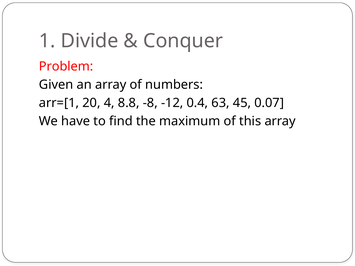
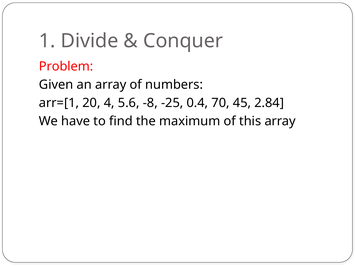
8.8: 8.8 -> 5.6
-12: -12 -> -25
63: 63 -> 70
0.07: 0.07 -> 2.84
